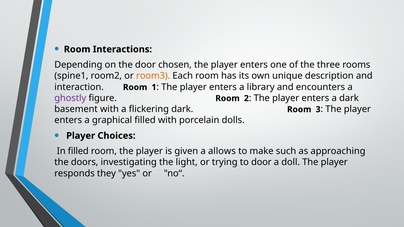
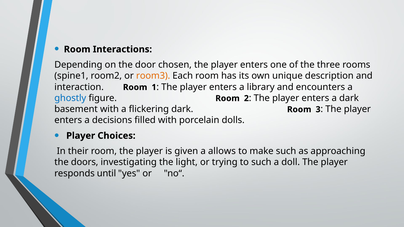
ghostly colour: purple -> blue
graphical: graphical -> decisions
In filled: filled -> their
to door: door -> such
they: they -> until
